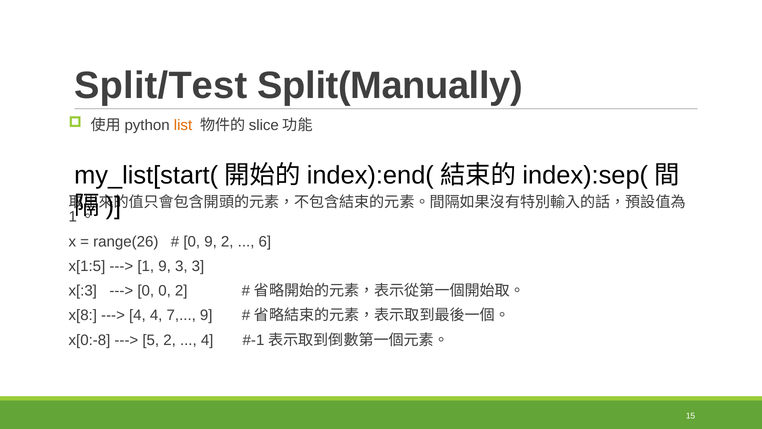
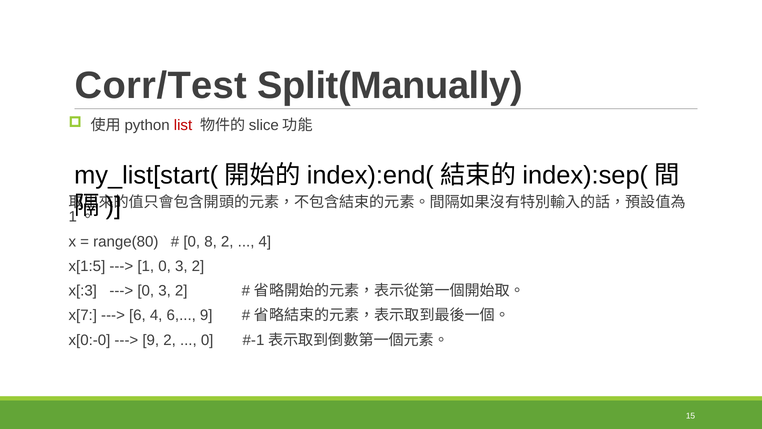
Split/Test: Split/Test -> Corr/Test
list colour: orange -> red
range(26: range(26 -> range(80
0 9: 9 -> 8
6 at (265, 241): 6 -> 4
1 9: 9 -> 0
3 at (198, 266): 3 -> 2
0 at (165, 291): 0 -> 3
x[8: x[8 -> x[7
4 at (137, 315): 4 -> 6
4 7: 7 -> 6
x[0:-8: x[0:-8 -> x[0:-0
5 at (151, 340): 5 -> 9
4 at (207, 340): 4 -> 0
